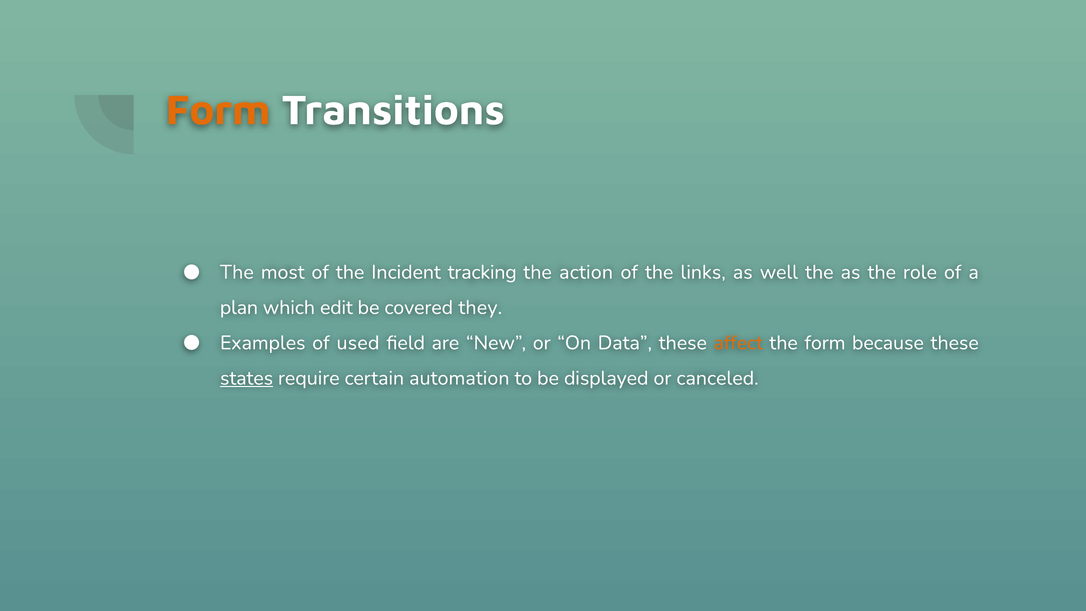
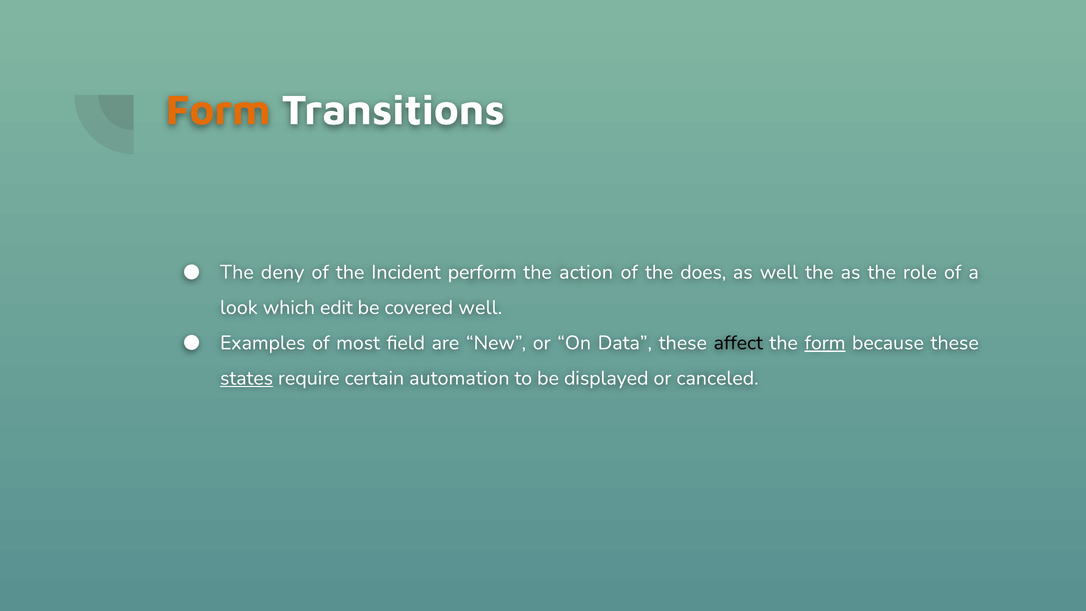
most: most -> deny
tracking: tracking -> perform
links: links -> does
plan: plan -> look
covered they: they -> well
used: used -> most
affect colour: orange -> black
form at (825, 343) underline: none -> present
